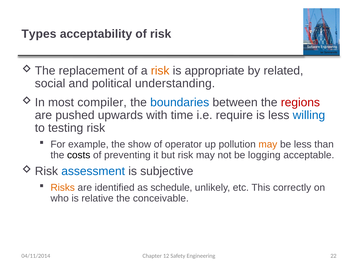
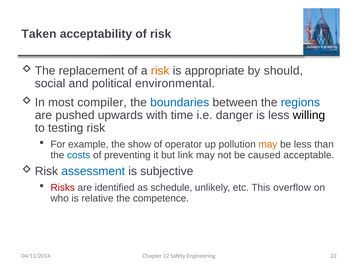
Types: Types -> Taken
related: related -> should
understanding: understanding -> environmental
regions colour: red -> blue
require: require -> danger
willing colour: blue -> black
costs colour: black -> blue
but risk: risk -> link
logging: logging -> caused
Risks colour: orange -> red
correctly: correctly -> overflow
conceivable: conceivable -> competence
